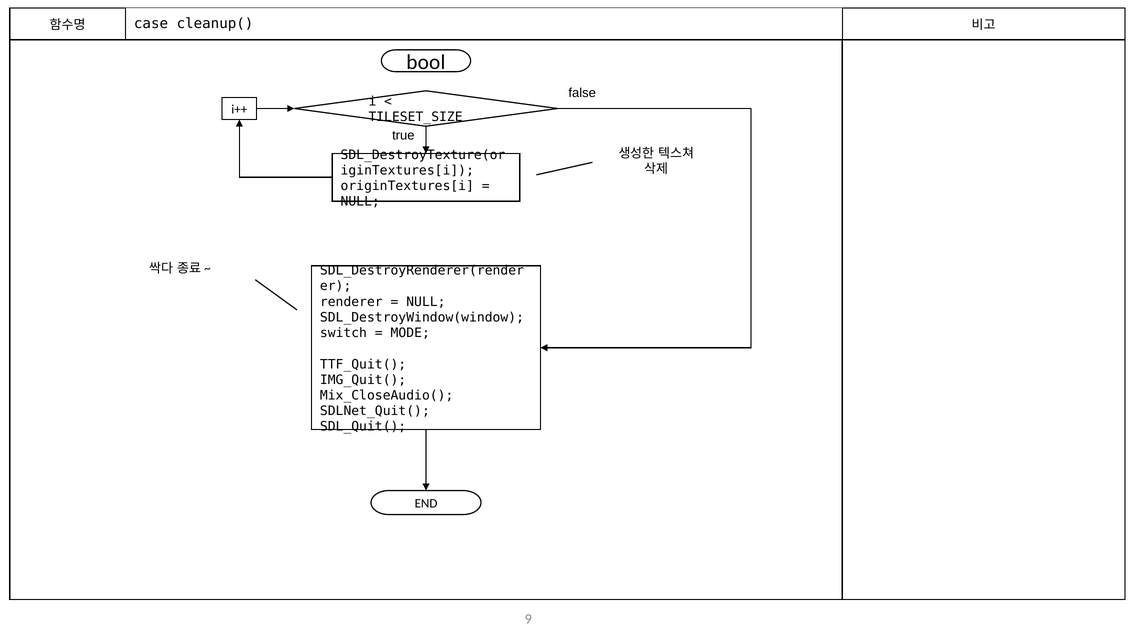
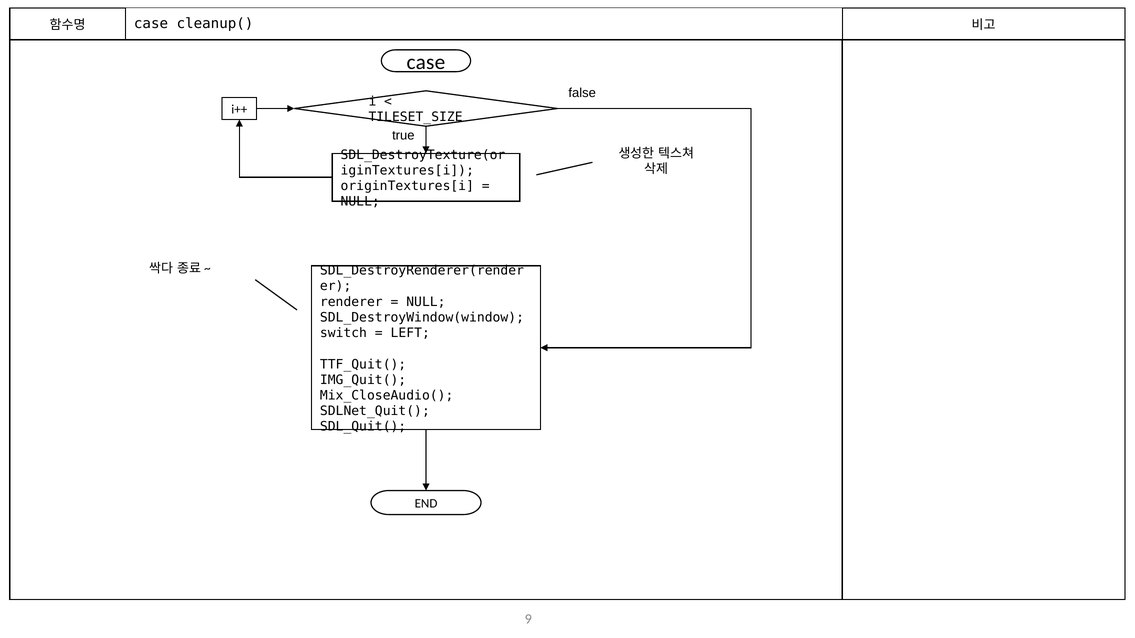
bool at (426, 62): bool -> case
MODE: MODE -> LEFT
